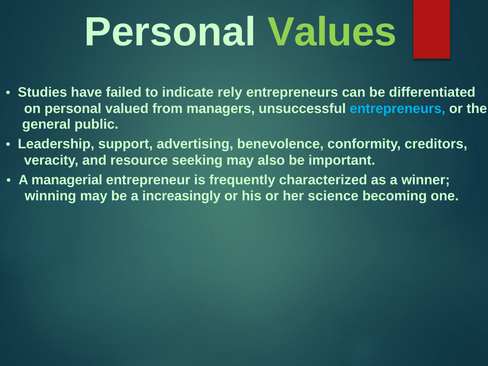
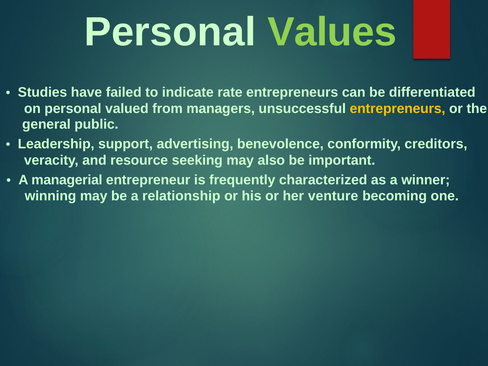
rely: rely -> rate
entrepreneurs at (398, 109) colour: light blue -> yellow
increasingly: increasingly -> relationship
science: science -> venture
